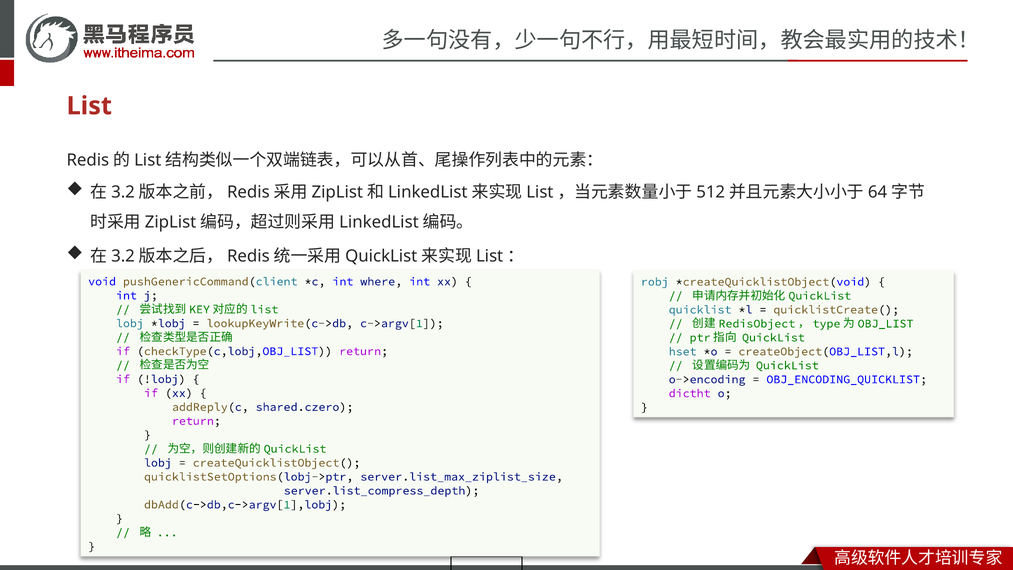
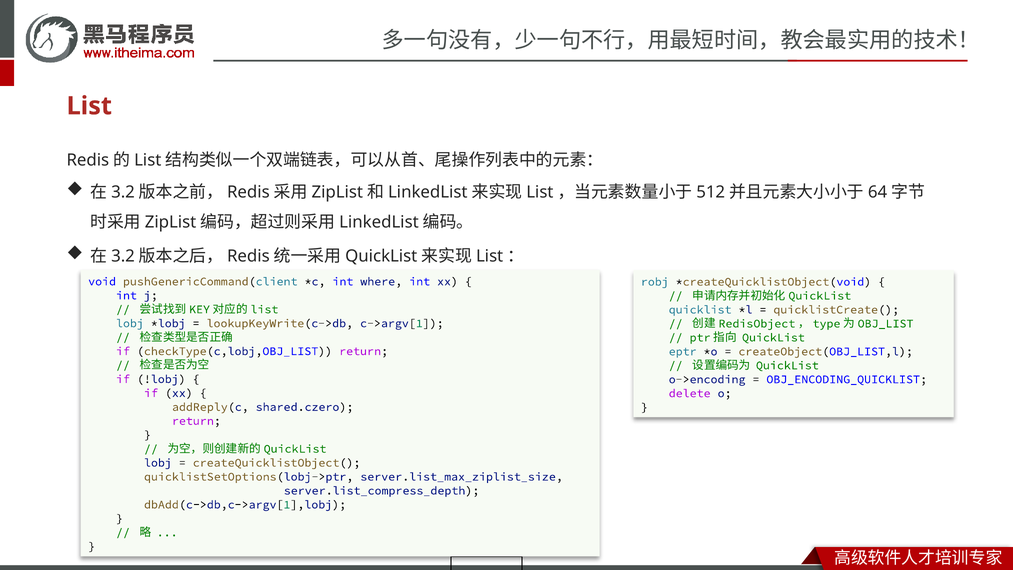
hset: hset -> eptr
dictht: dictht -> delete
